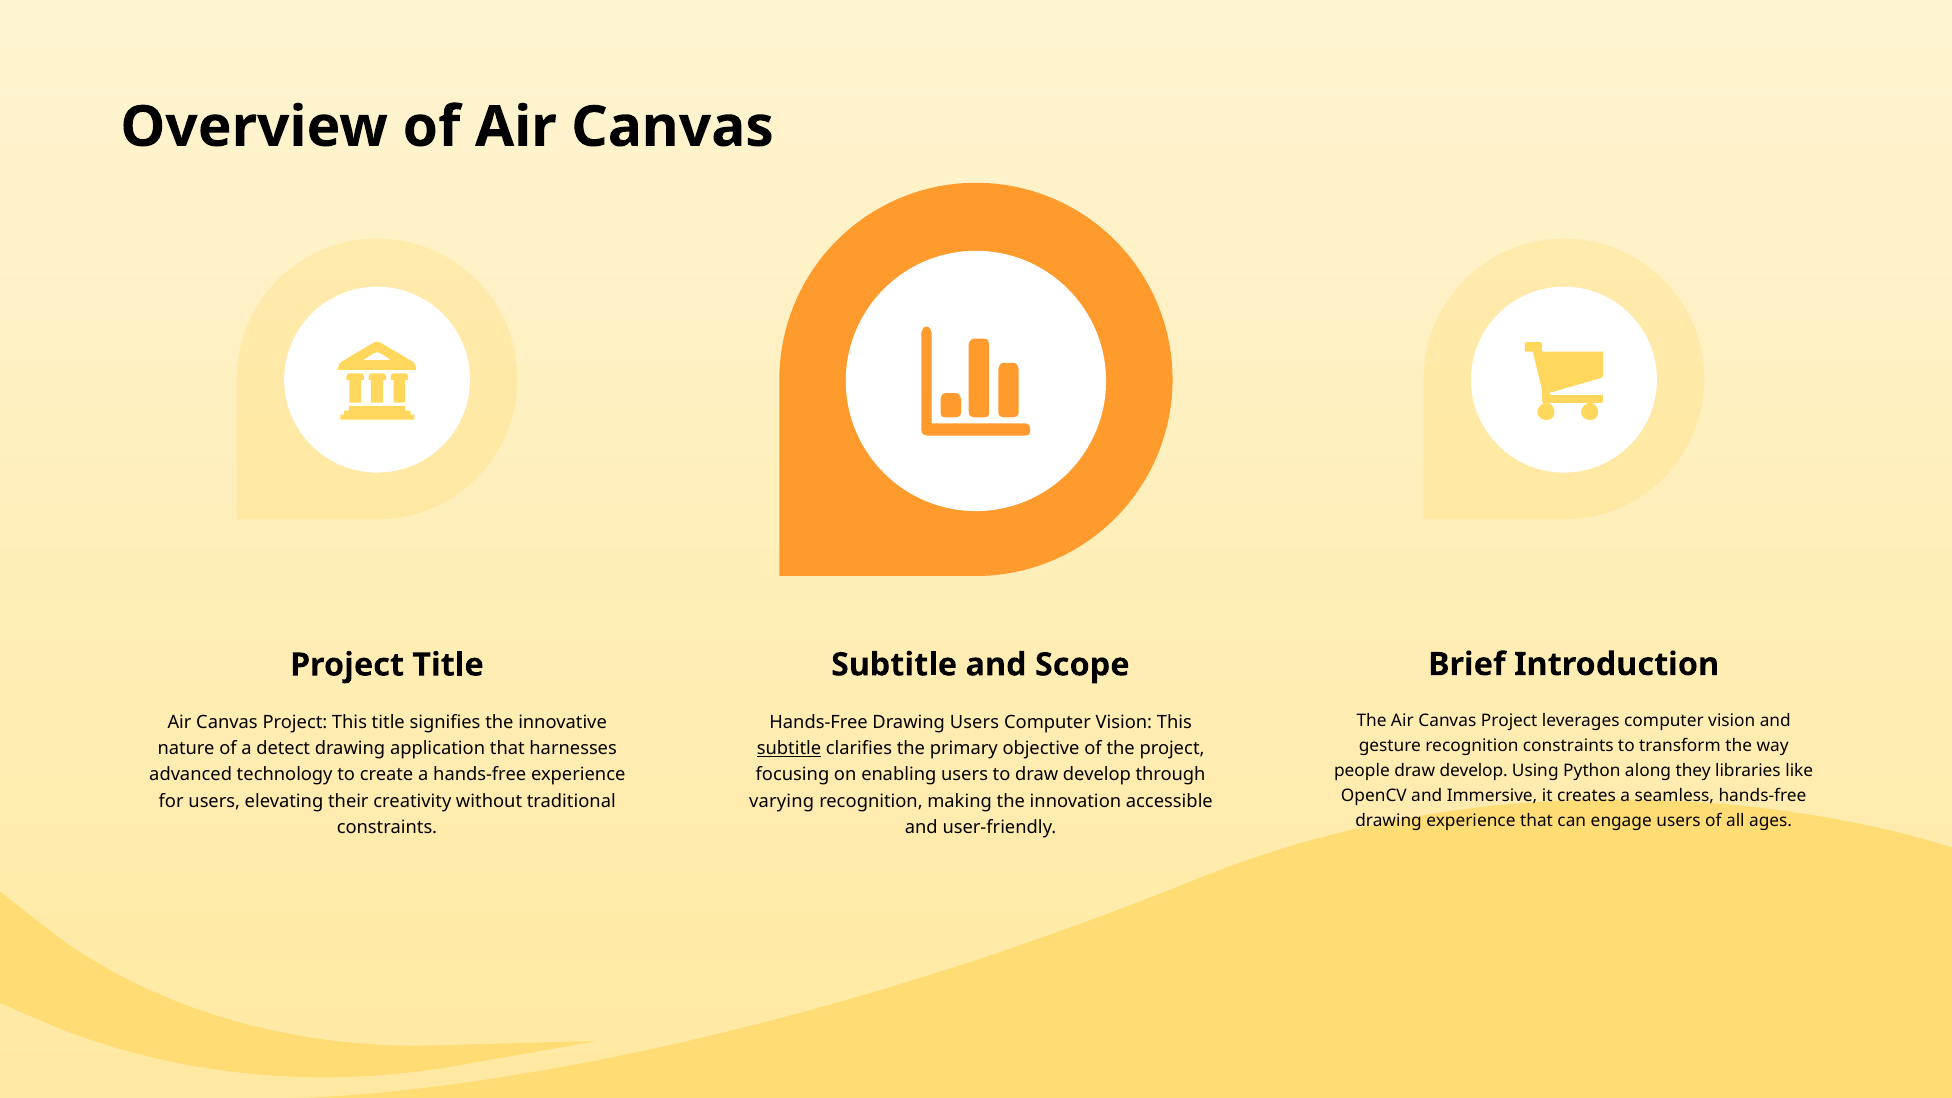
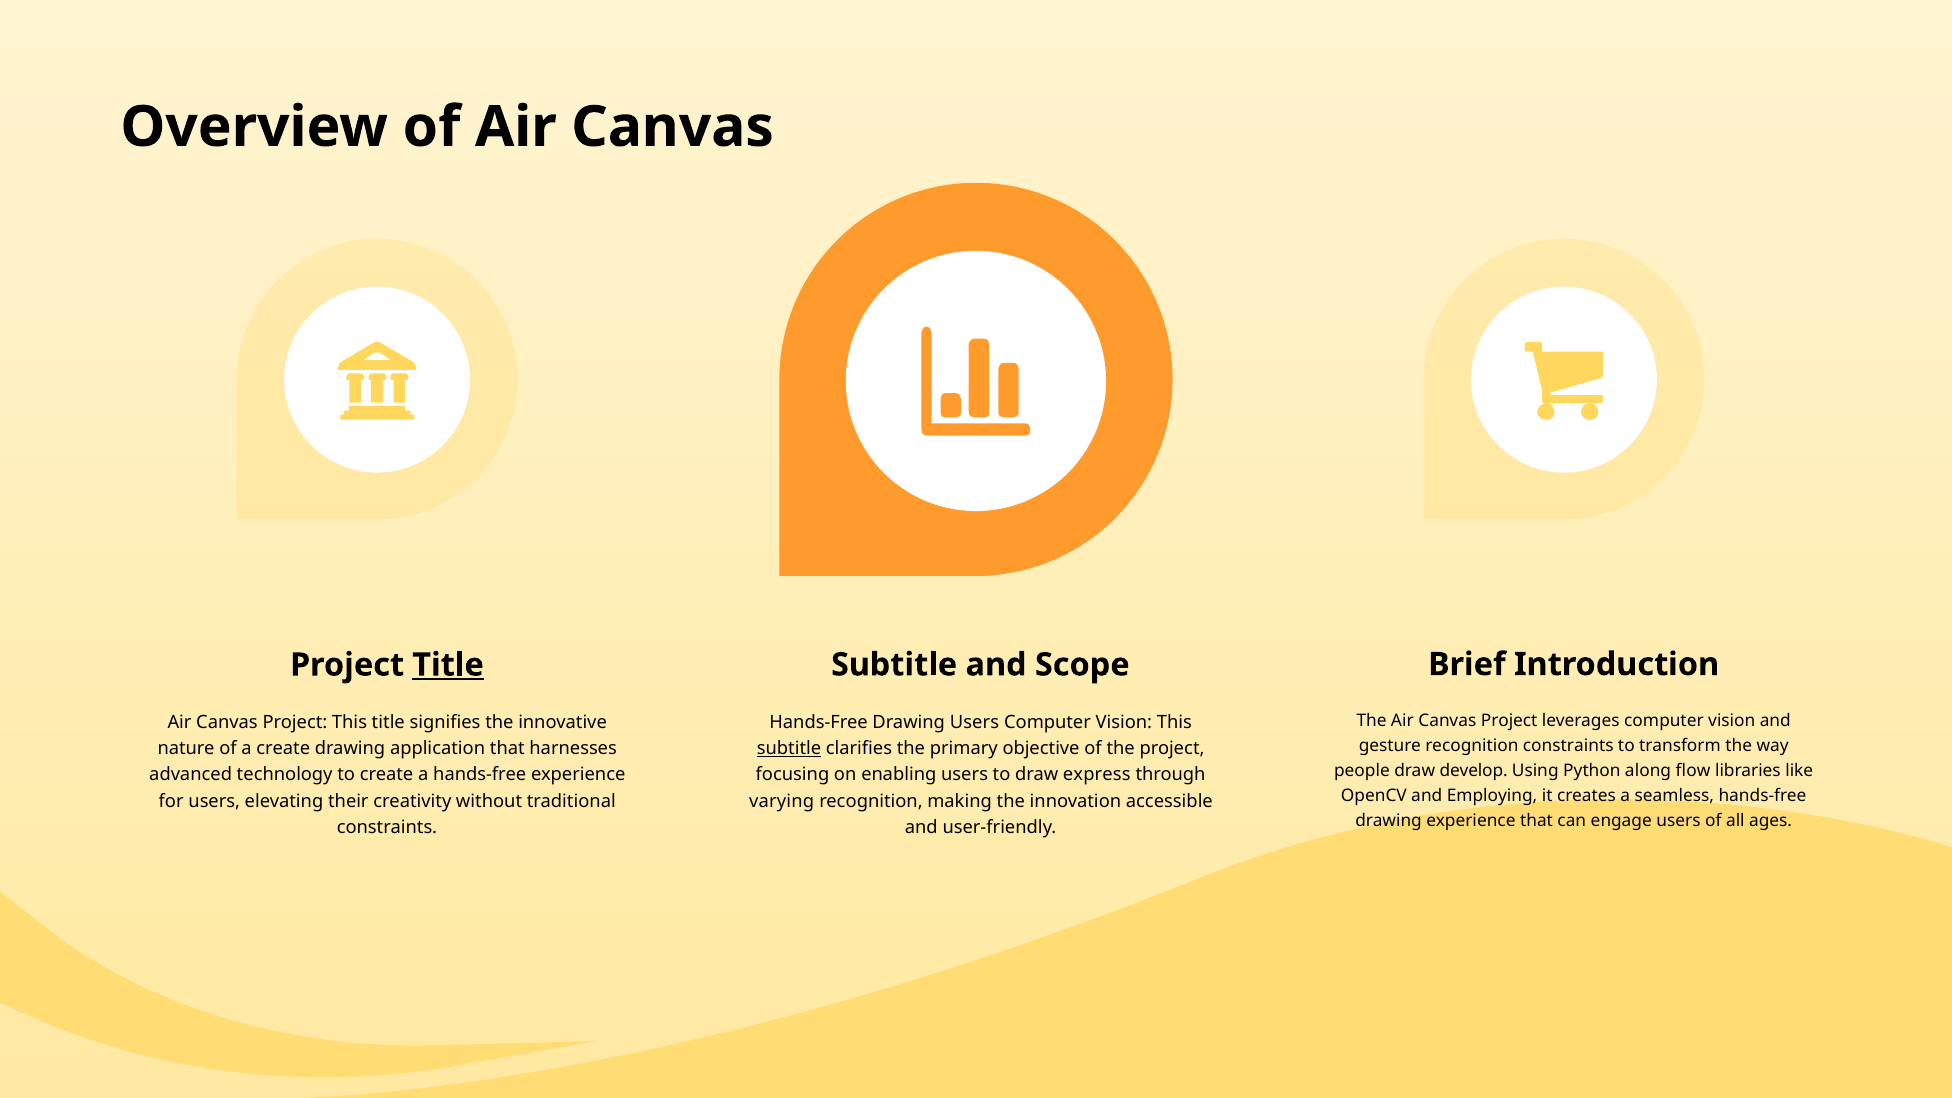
Title at (448, 665) underline: none -> present
a detect: detect -> create
they: they -> flow
to draw develop: develop -> express
Immersive: Immersive -> Employing
